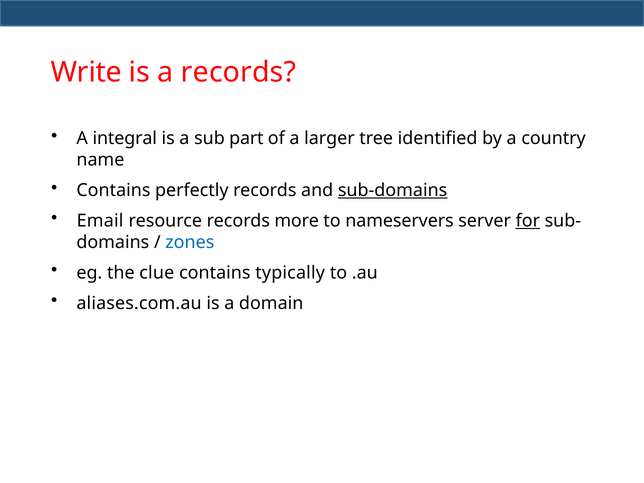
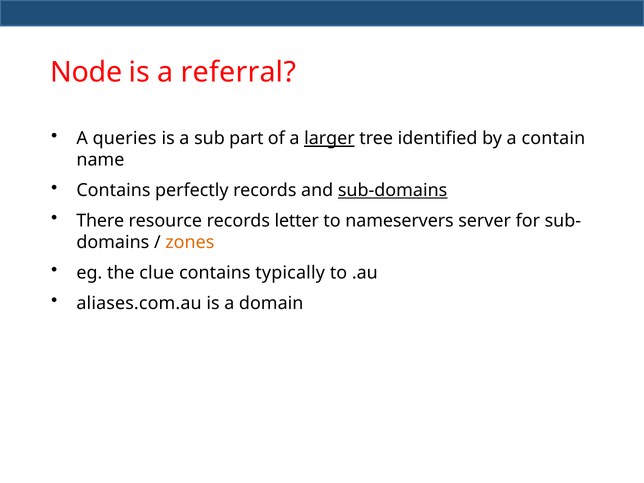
Write: Write -> Node
a records: records -> referral
integral: integral -> queries
larger underline: none -> present
country: country -> contain
Email: Email -> There
more: more -> letter
for underline: present -> none
zones colour: blue -> orange
